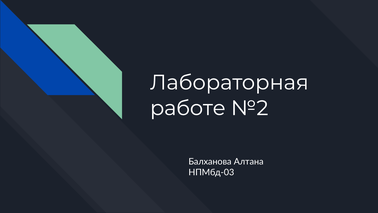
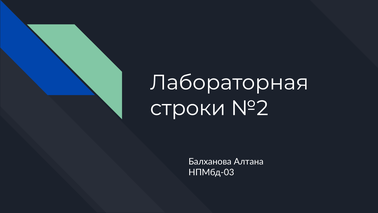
работе: работе -> строки
